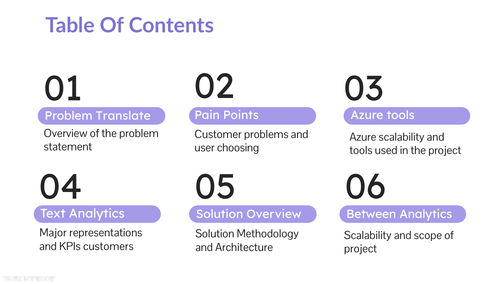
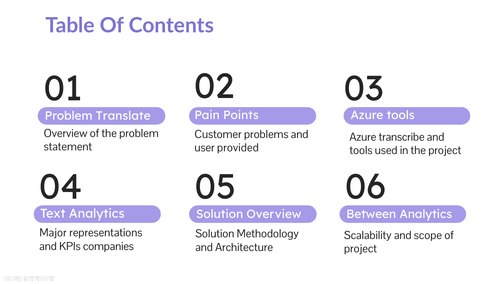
Azure scalability: scalability -> transcribe
choosing: choosing -> provided
customers: customers -> companies
